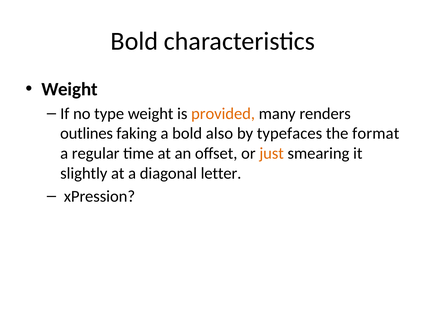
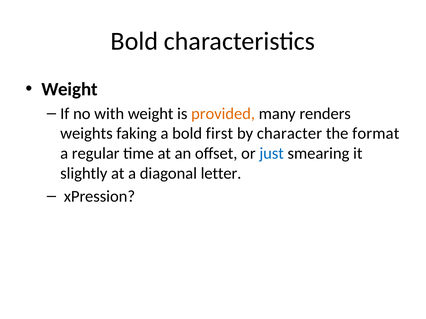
type: type -> with
outlines: outlines -> weights
also: also -> first
typefaces: typefaces -> character
just colour: orange -> blue
